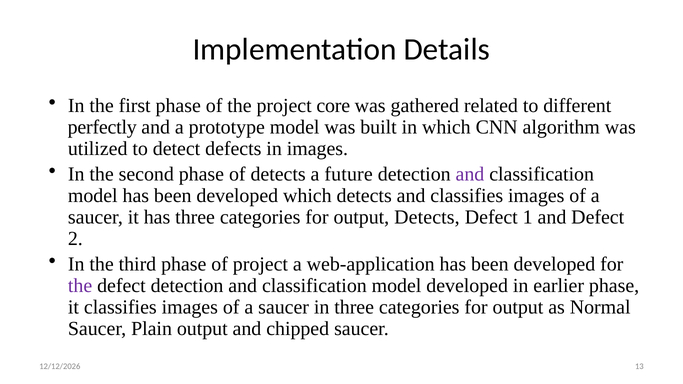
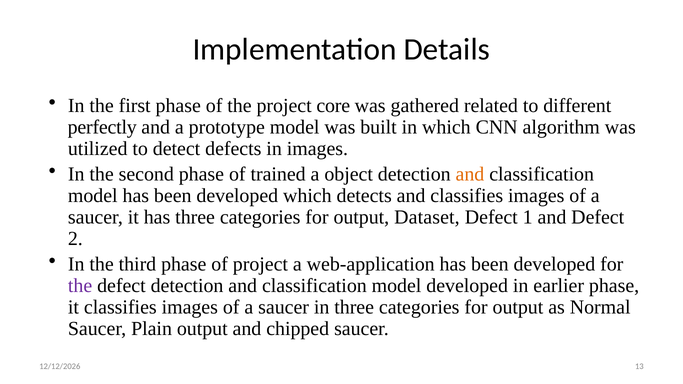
of detects: detects -> trained
future: future -> object
and at (470, 174) colour: purple -> orange
output Detects: Detects -> Dataset
